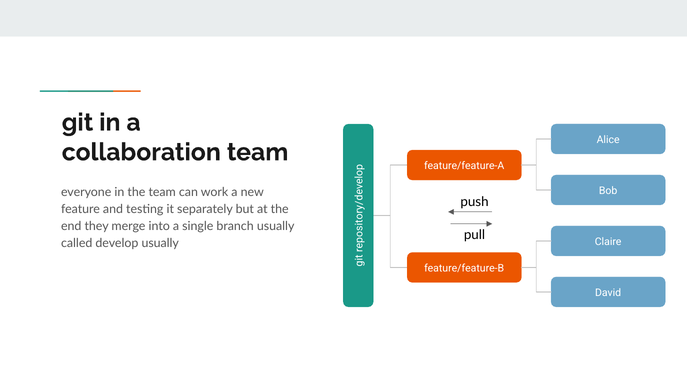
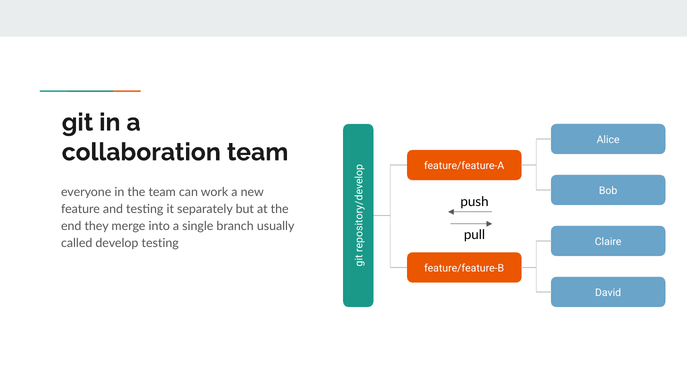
develop usually: usually -> testing
